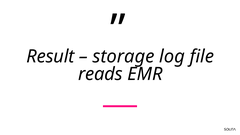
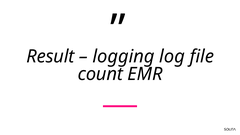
storage: storage -> logging
reads: reads -> count
